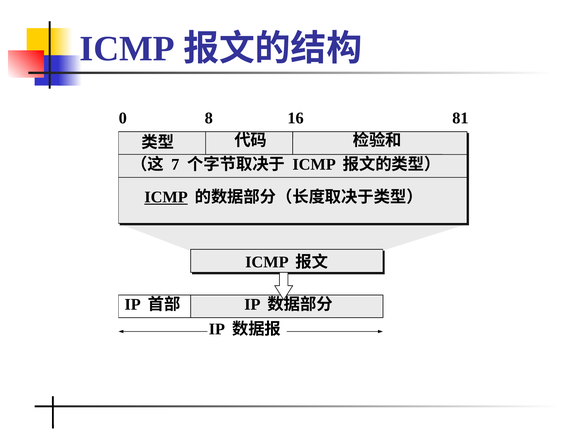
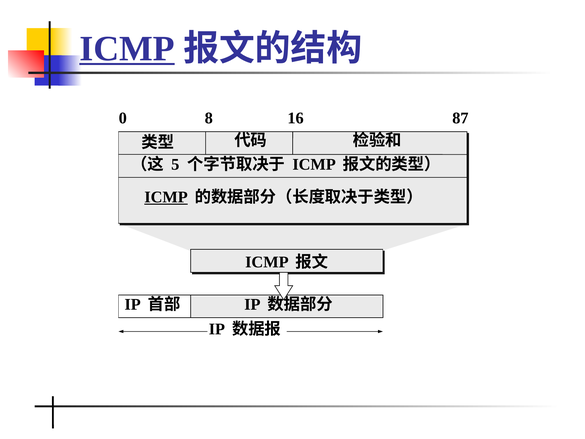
ICMP at (127, 49) underline: none -> present
81: 81 -> 87
7: 7 -> 5
